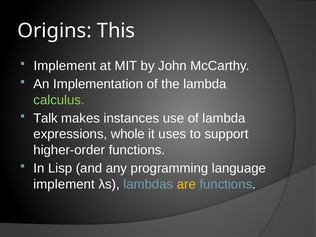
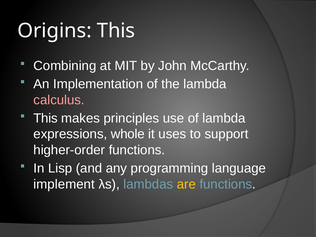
Implement at (65, 66): Implement -> Combining
calculus colour: light green -> pink
Talk at (46, 118): Talk -> This
instances: instances -> principles
